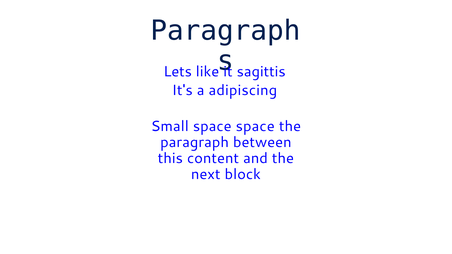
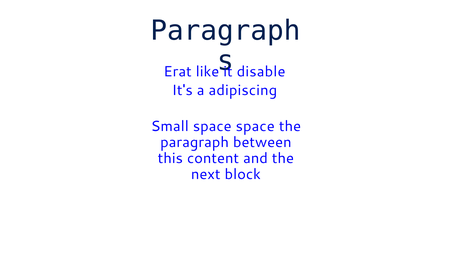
Lets: Lets -> Erat
sagittis: sagittis -> disable
